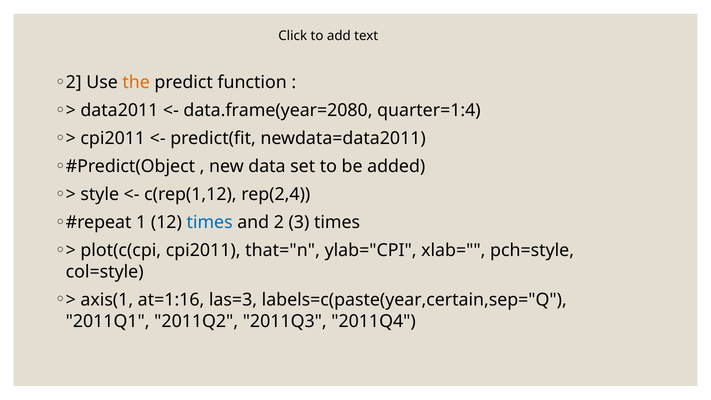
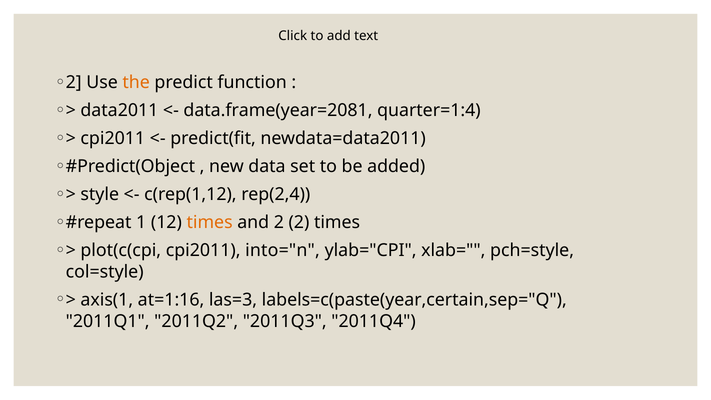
data.frame(year=2080: data.frame(year=2080 -> data.frame(year=2081
times at (210, 222) colour: blue -> orange
2 3: 3 -> 2
that="n: that="n -> into="n
